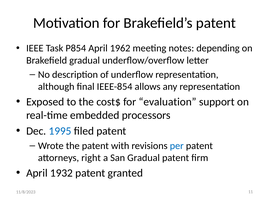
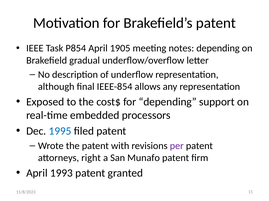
1962: 1962 -> 1905
for evaluation: evaluation -> depending
per colour: blue -> purple
San Gradual: Gradual -> Munafo
1932: 1932 -> 1993
